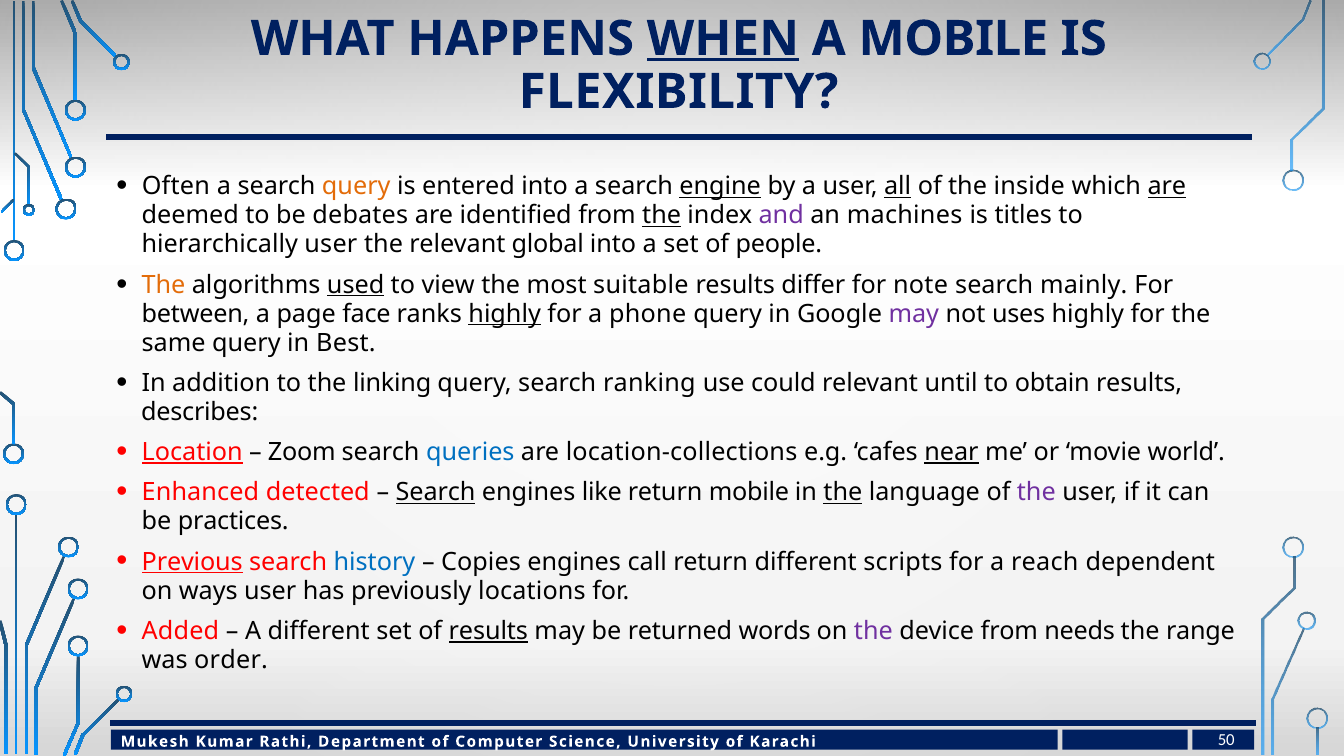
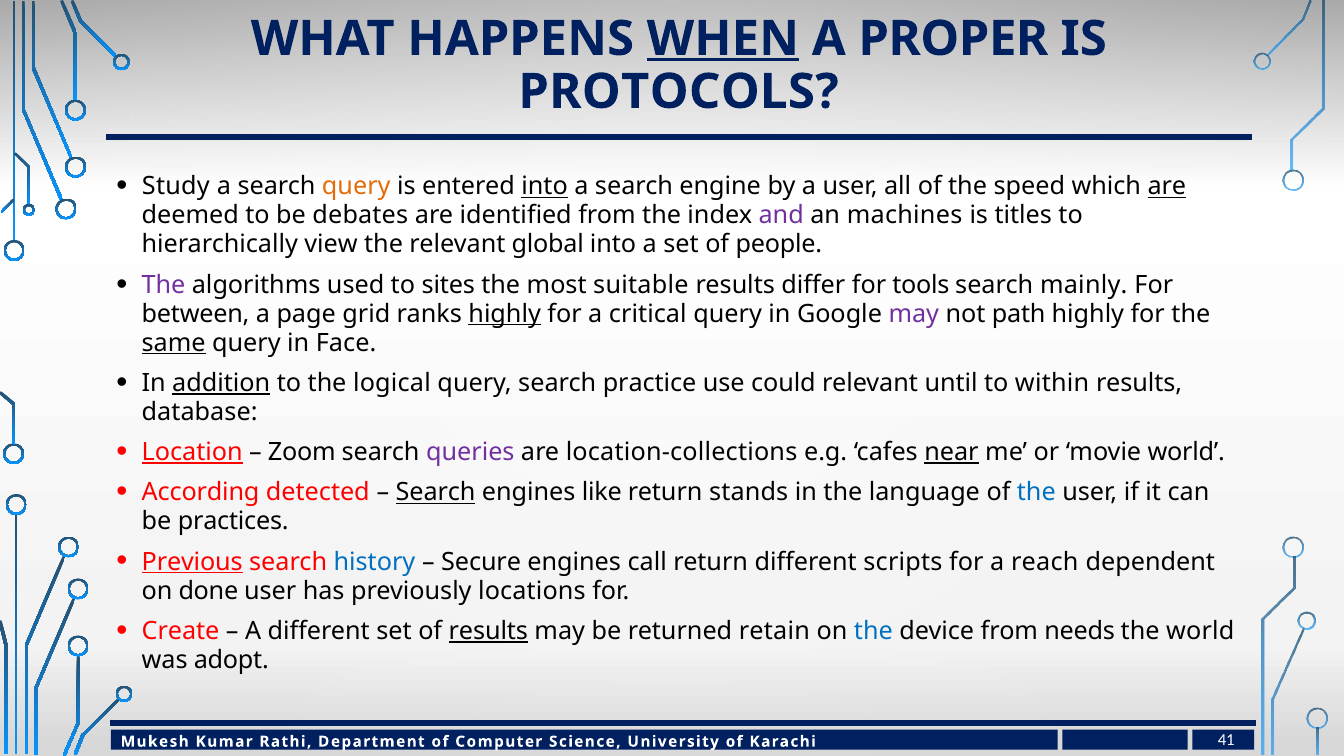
A MOBILE: MOBILE -> PROPER
FLEXIBILITY: FLEXIBILITY -> PROTOCOLS
Often: Often -> Study
into at (545, 187) underline: none -> present
engine underline: present -> none
all underline: present -> none
inside: inside -> speed
the at (662, 216) underline: present -> none
hierarchically user: user -> view
The at (164, 285) colour: orange -> purple
used underline: present -> none
view: view -> sites
note: note -> tools
face: face -> grid
phone: phone -> critical
uses: uses -> path
same underline: none -> present
Best: Best -> Face
addition underline: none -> present
linking: linking -> logical
ranking: ranking -> practice
obtain: obtain -> within
describes: describes -> database
queries colour: blue -> purple
Enhanced: Enhanced -> According
return mobile: mobile -> stands
the at (843, 493) underline: present -> none
the at (1036, 493) colour: purple -> blue
Copies: Copies -> Secure
ways: ways -> done
Added: Added -> Create
words: words -> retain
the at (873, 631) colour: purple -> blue
the range: range -> world
order: order -> adopt
50: 50 -> 41
